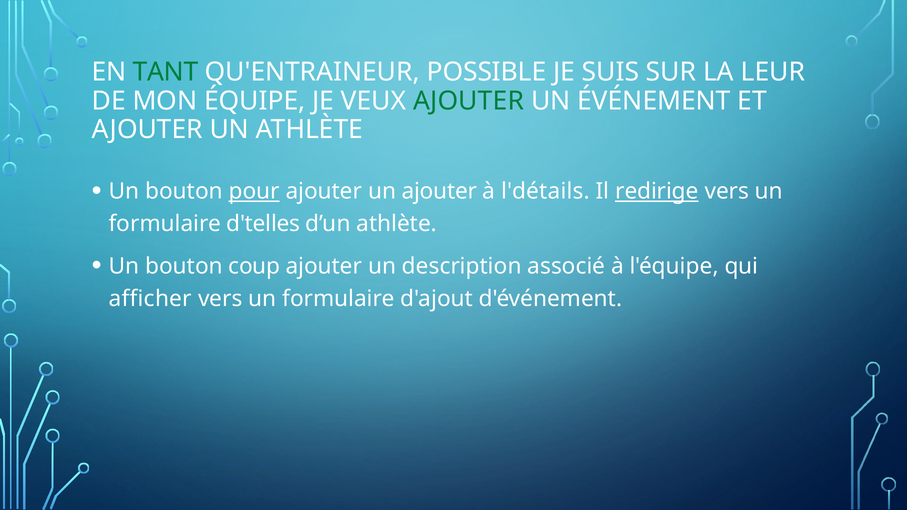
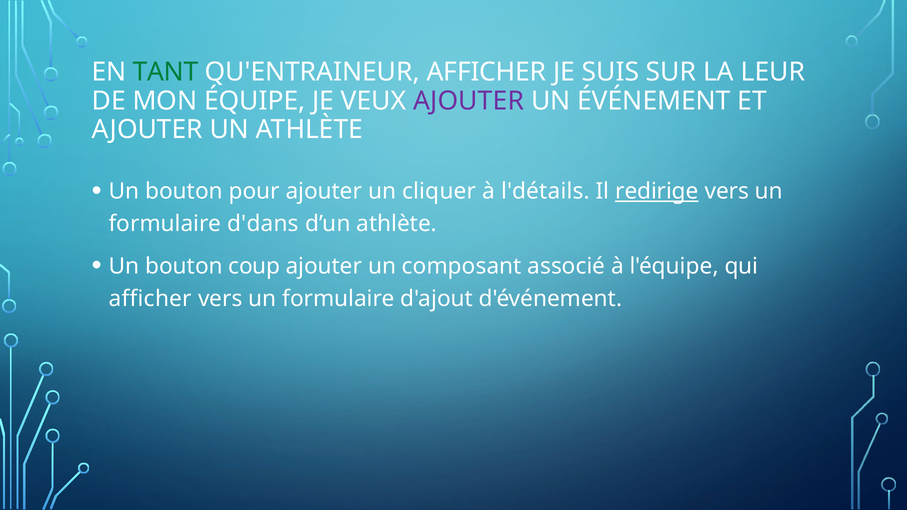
QU'ENTRAINEUR POSSIBLE: POSSIBLE -> AFFICHER
AJOUTER at (469, 101) colour: green -> purple
pour underline: present -> none
un ajouter: ajouter -> cliquer
d'telles: d'telles -> d'dans
description: description -> composant
